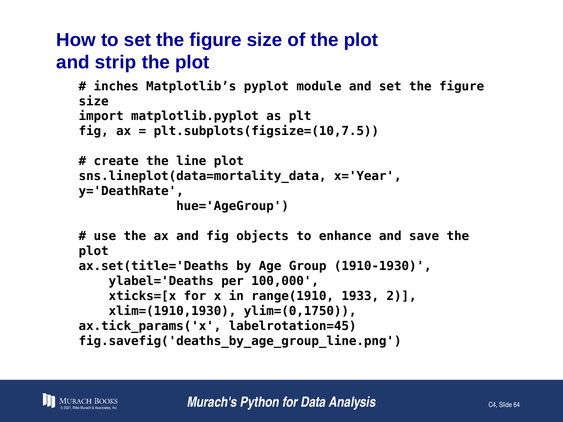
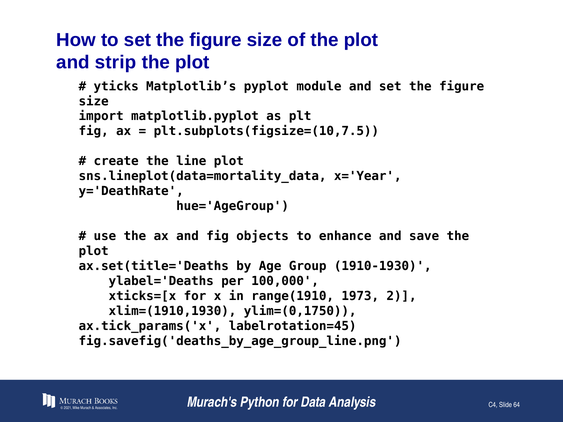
inches: inches -> yticks
1933: 1933 -> 1973
